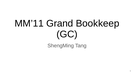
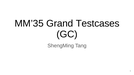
MM’11: MM’11 -> MM’35
Bookkeep: Bookkeep -> Testcases
